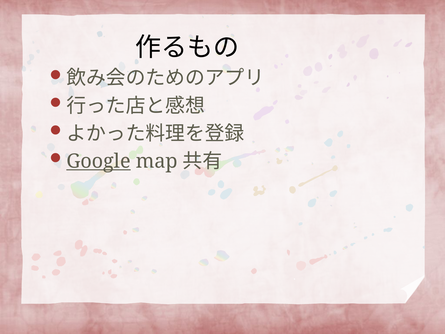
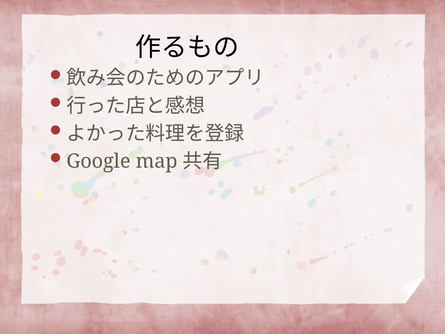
Google underline: present -> none
